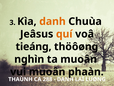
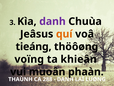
danh at (52, 21) colour: orange -> purple
nghìn: nghìn -> voïng
ta muoân: muoân -> khieân
